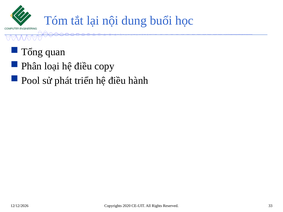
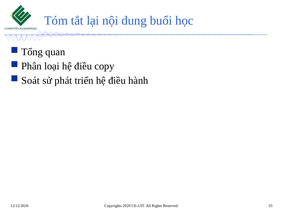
Pool: Pool -> Soát
